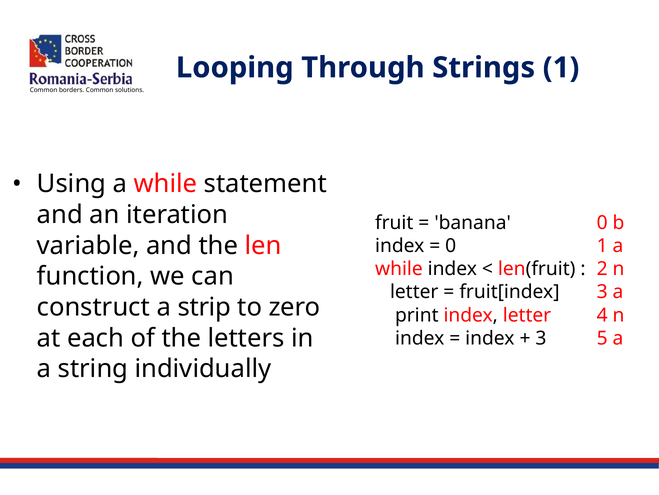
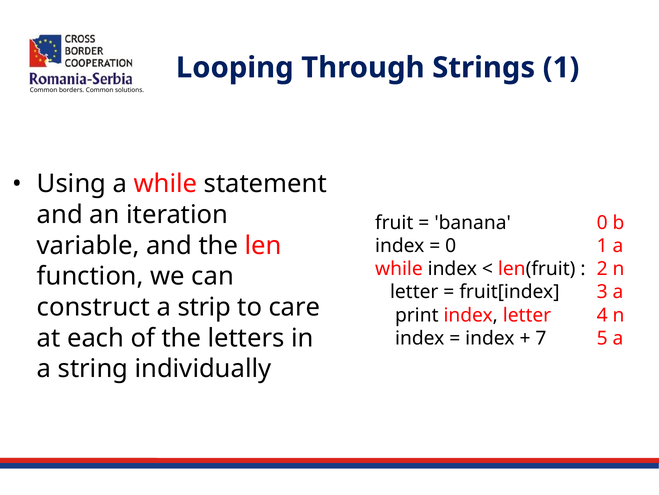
zero: zero -> care
3 at (541, 338): 3 -> 7
